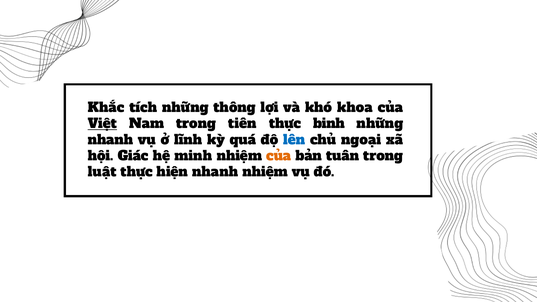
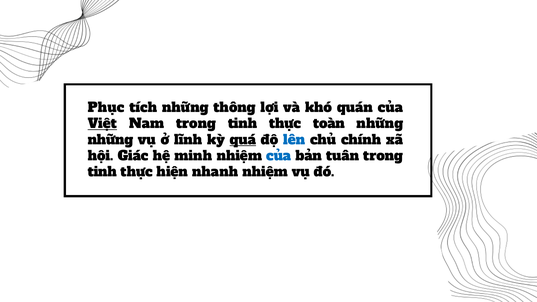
Khắc: Khắc -> Phục
khoa: khoa -> quán
Nam trong tiên: tiên -> tinh
binh: binh -> toàn
nhanh at (110, 140): nhanh -> những
quá underline: none -> present
ngoại: ngoại -> chính
của at (279, 156) colour: orange -> blue
luật at (102, 172): luật -> tinh
